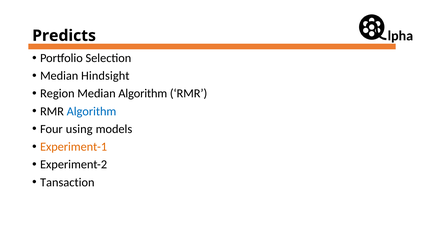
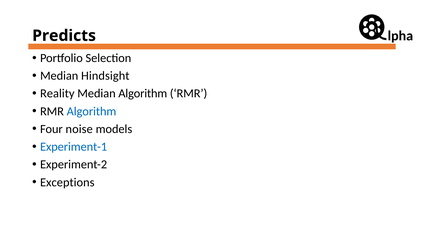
Region: Region -> Reality
using: using -> noise
Experiment-1 colour: orange -> blue
Tansaction: Tansaction -> Exceptions
